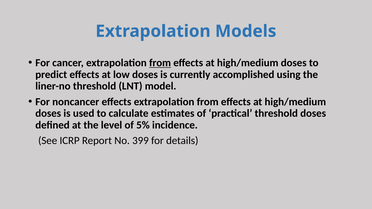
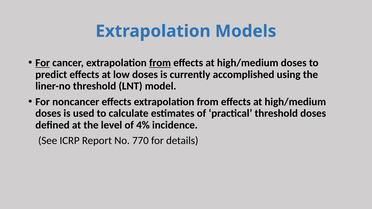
For at (43, 63) underline: none -> present
5%: 5% -> 4%
399: 399 -> 770
